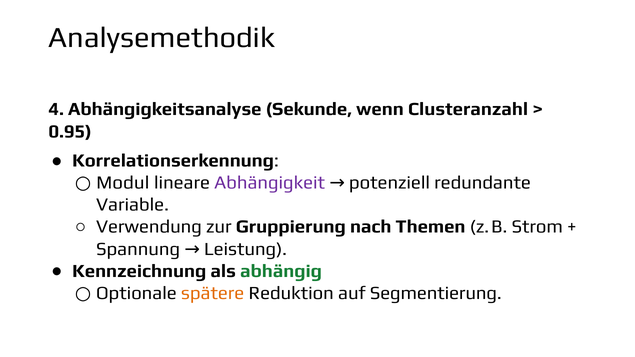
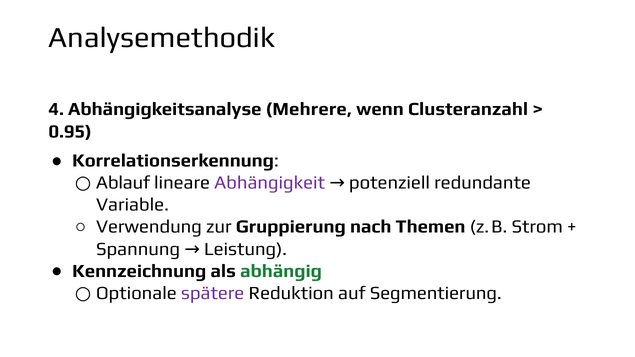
Sekunde: Sekunde -> Mehrere
Modul: Modul -> Ablauf
spätere colour: orange -> purple
